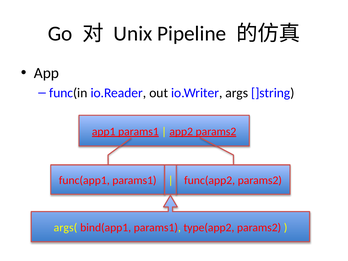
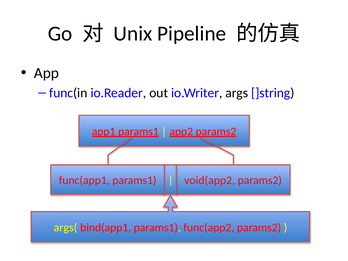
func(app2: func(app2 -> void(app2
type(app2: type(app2 -> func(app2
